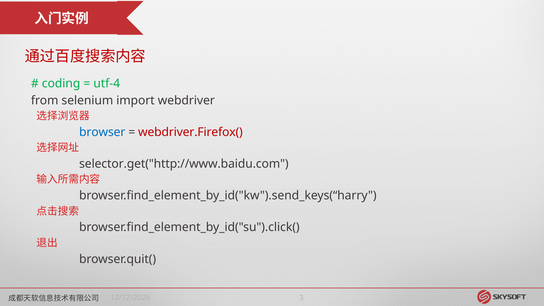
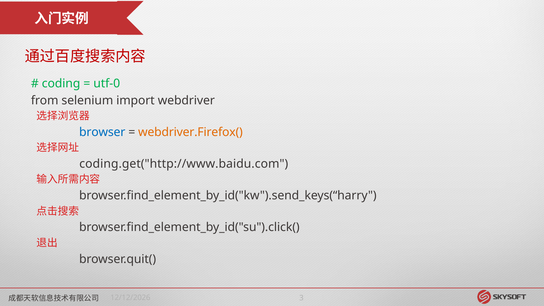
utf-4: utf-4 -> utf-0
webdriver.Firefox( colour: red -> orange
selector.get("http://www.baidu.com: selector.get("http://www.baidu.com -> coding.get("http://www.baidu.com
